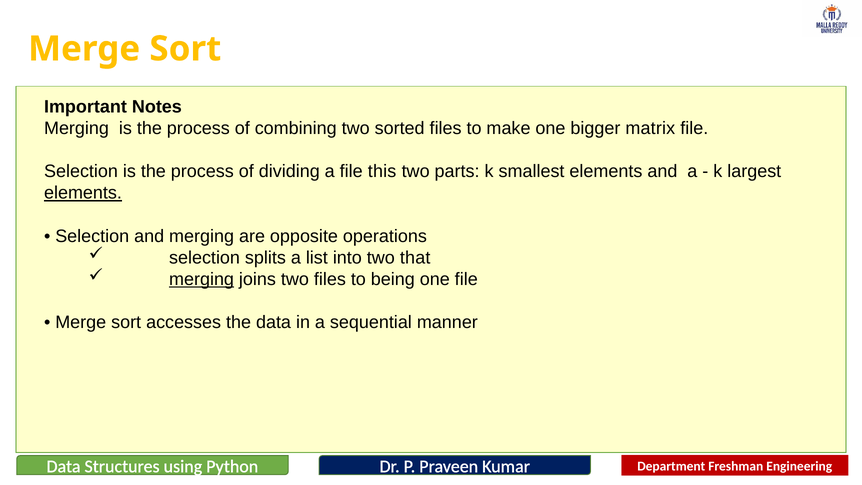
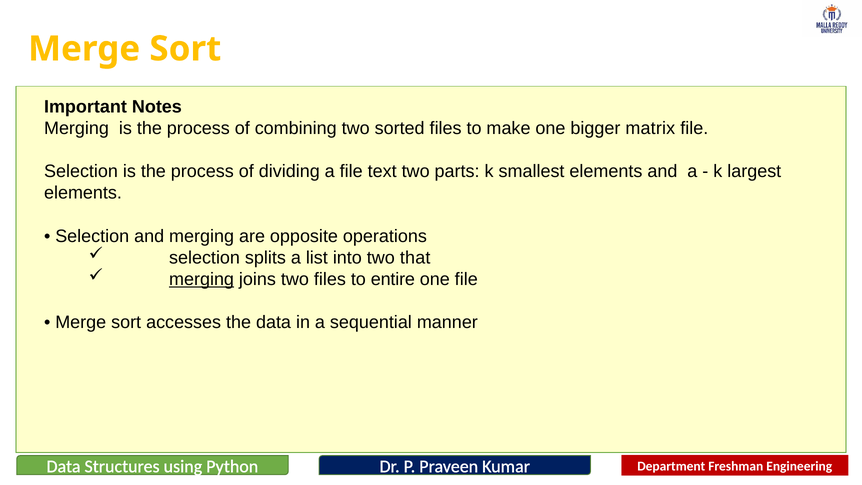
this: this -> text
elements at (83, 193) underline: present -> none
being: being -> entire
